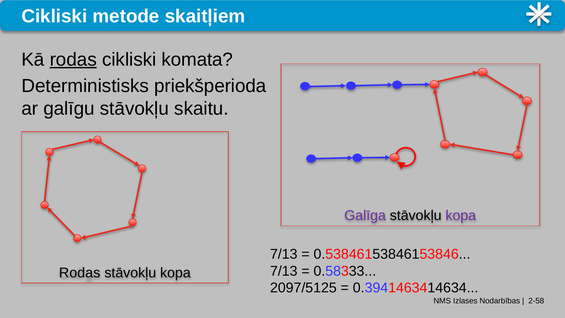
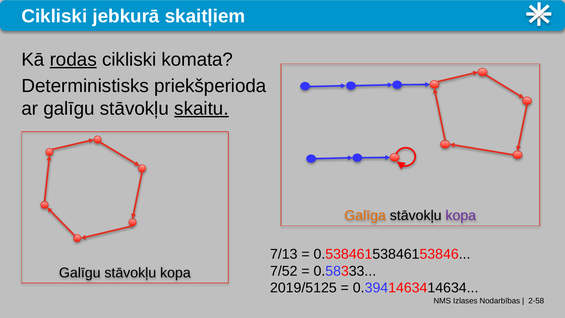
metode: metode -> jebkurā
skaitu underline: none -> present
Galīga colour: purple -> orange
7/13 at (284, 271): 7/13 -> 7/52
Rodas at (80, 273): Rodas -> Galīgu
2097/5125: 2097/5125 -> 2019/5125
